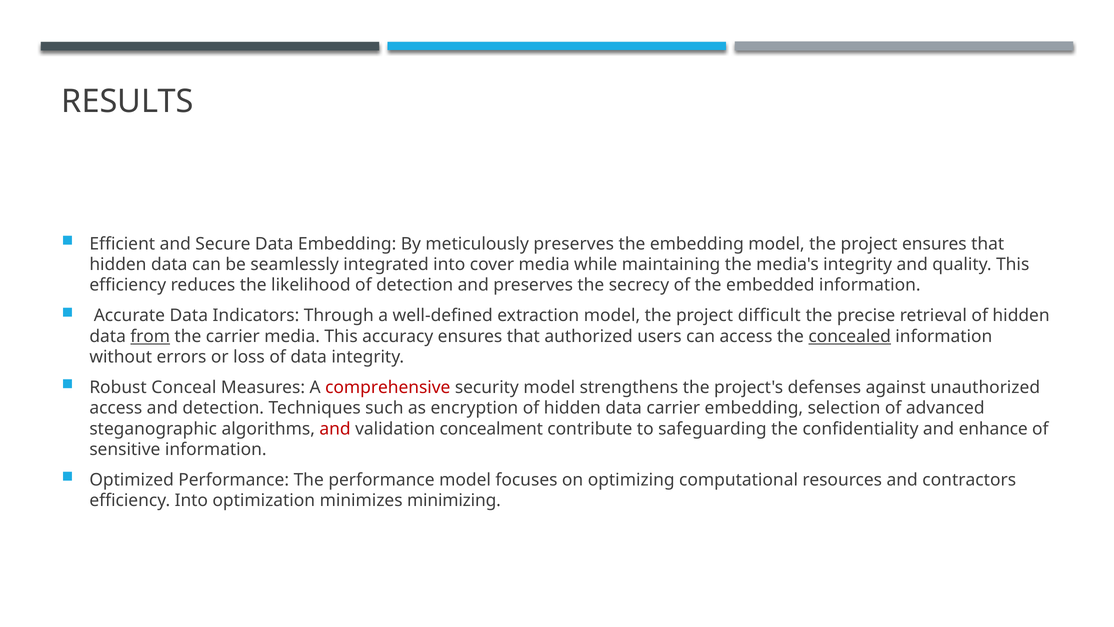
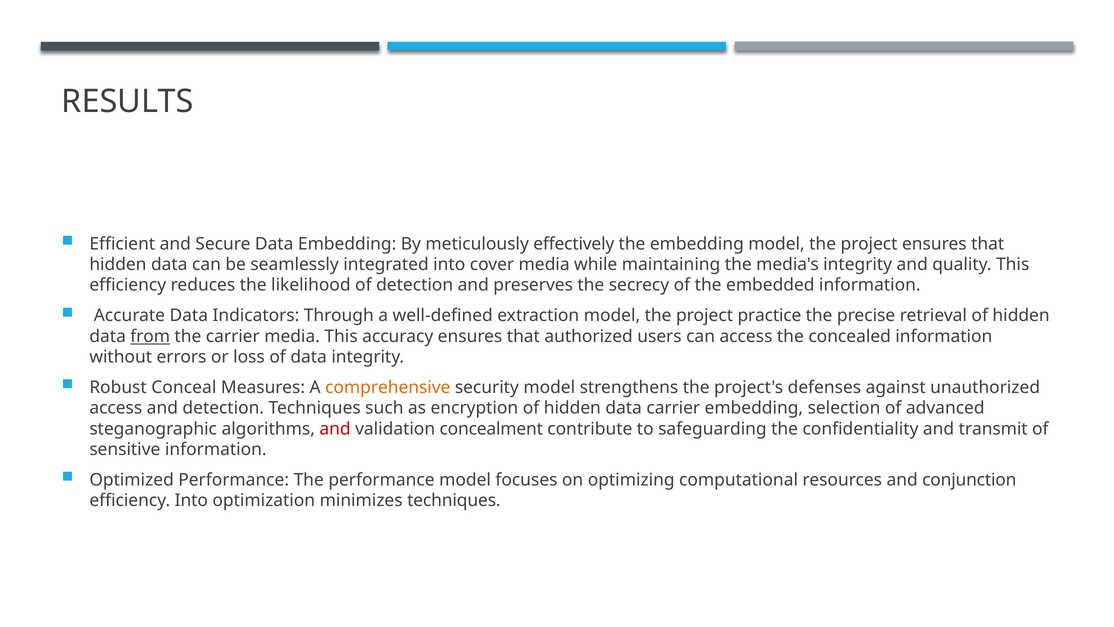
meticulously preserves: preserves -> effectively
difficult: difficult -> practice
concealed underline: present -> none
comprehensive colour: red -> orange
enhance: enhance -> transmit
contractors: contractors -> conjunction
minimizes minimizing: minimizing -> techniques
